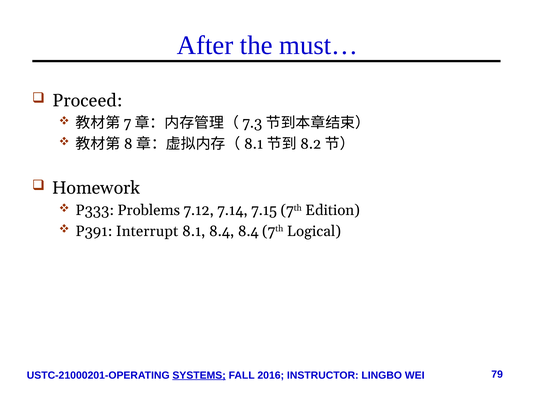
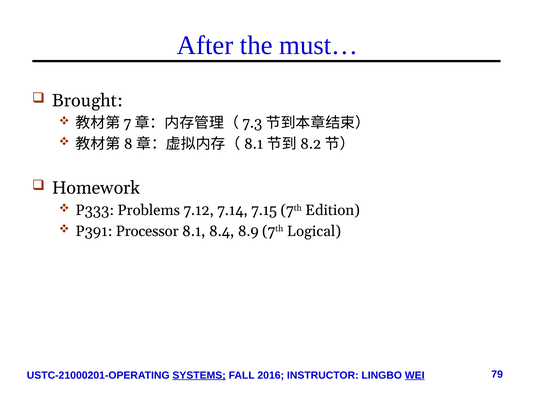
Proceed: Proceed -> Brought
Interrupt: Interrupt -> Processor
8.4 8.4: 8.4 -> 8.9
WEI underline: none -> present
